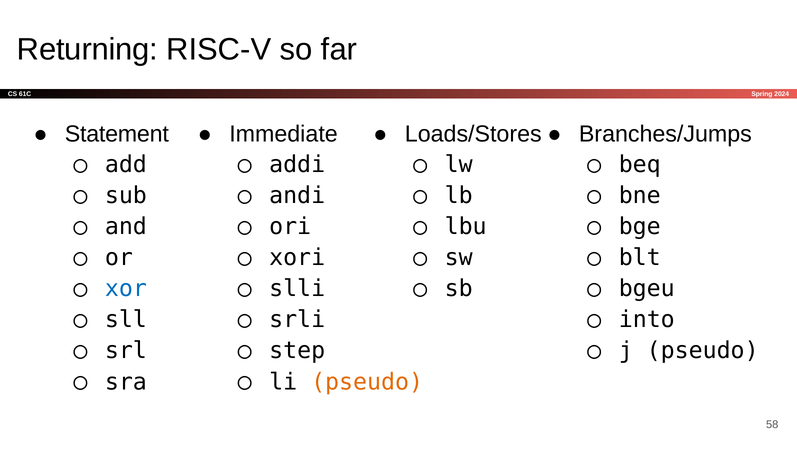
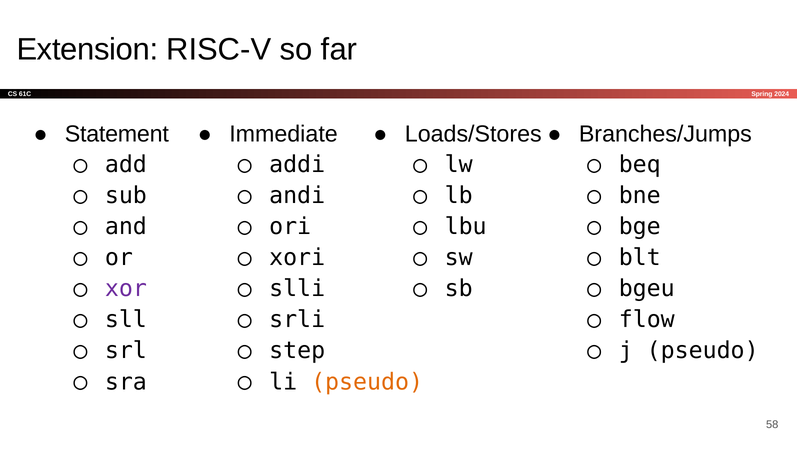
Returning: Returning -> Extension
xor colour: blue -> purple
into: into -> flow
